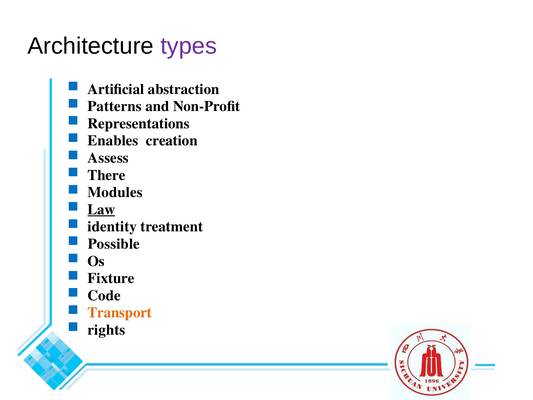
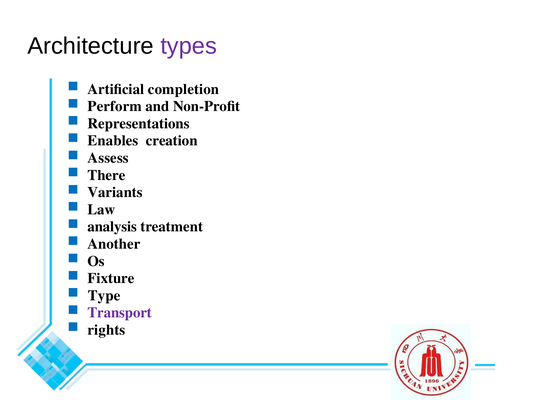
abstraction: abstraction -> completion
Patterns: Patterns -> Perform
Modules: Modules -> Variants
Law underline: present -> none
identity: identity -> analysis
Possible: Possible -> Another
Code: Code -> Type
Transport colour: orange -> purple
